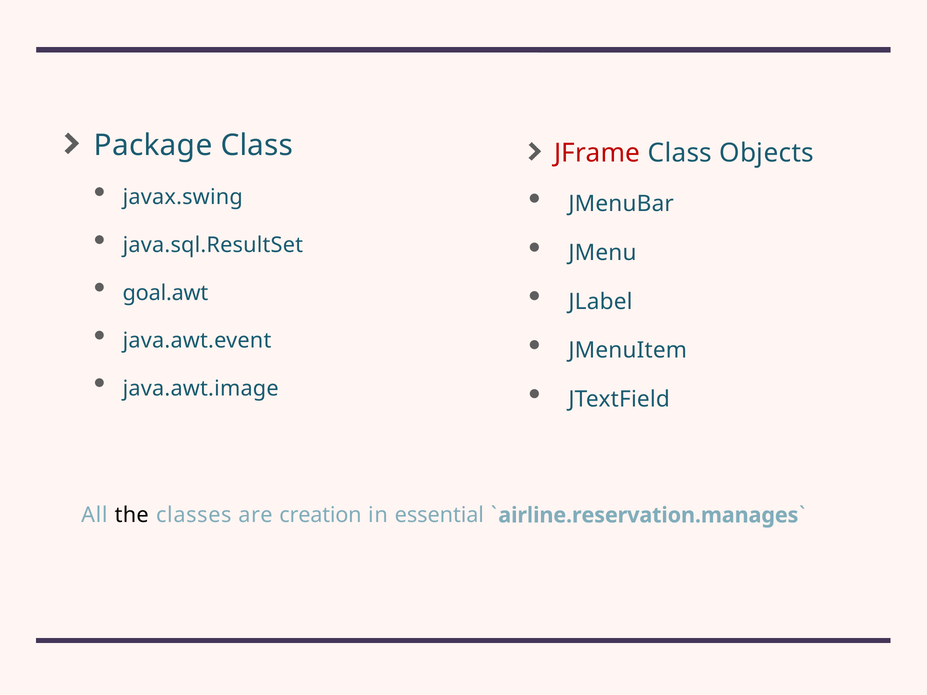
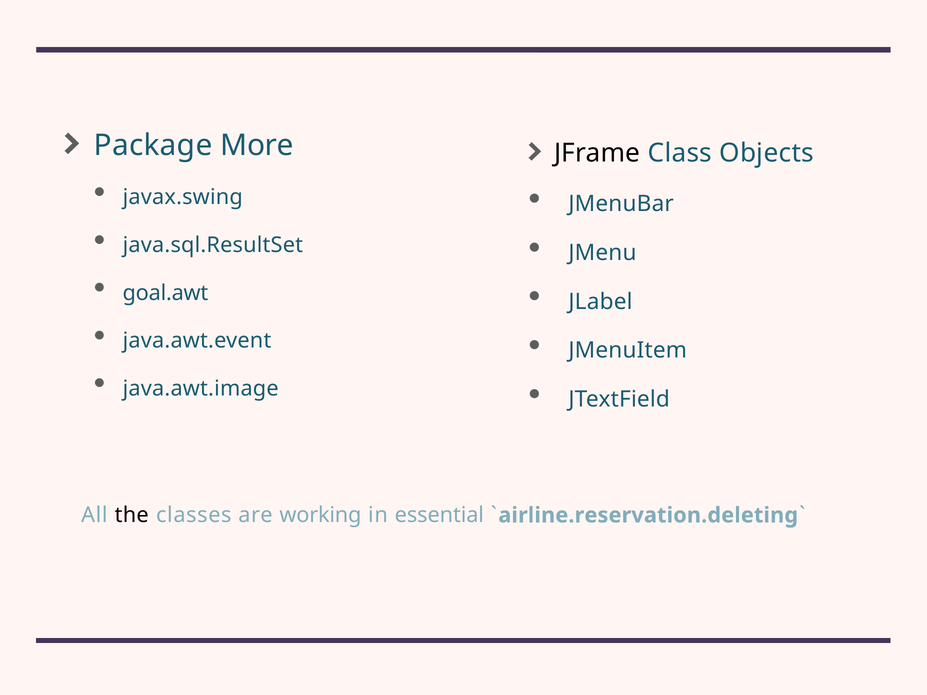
Package Class: Class -> More
JFrame colour: red -> black
creation: creation -> working
airline.reservation.manages: airline.reservation.manages -> airline.reservation.deleting
